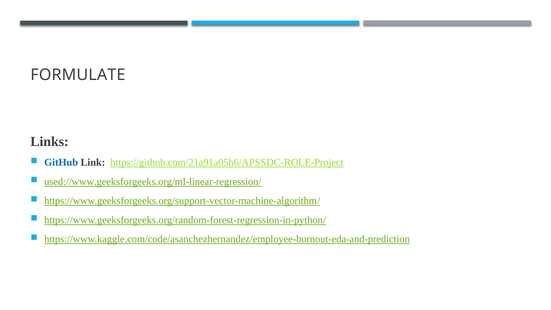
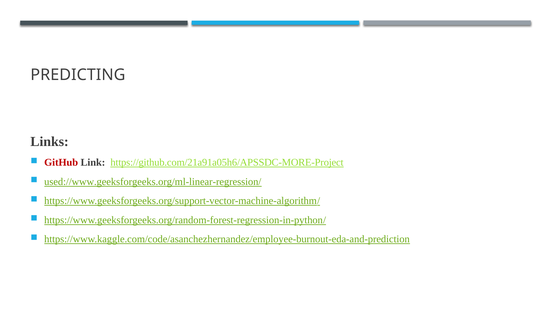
FORMULATE: FORMULATE -> PREDICTING
GitHub colour: blue -> red
https://github.com/21a91a05h6/APSSDC-ROLE-Project: https://github.com/21a91a05h6/APSSDC-ROLE-Project -> https://github.com/21a91a05h6/APSSDC-MORE-Project
